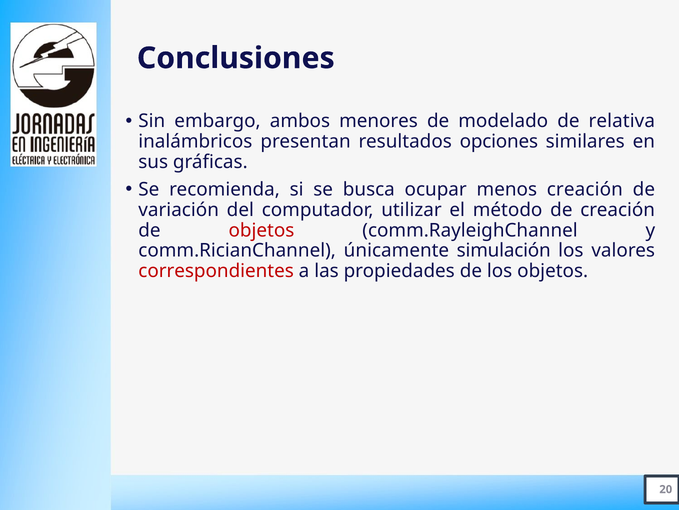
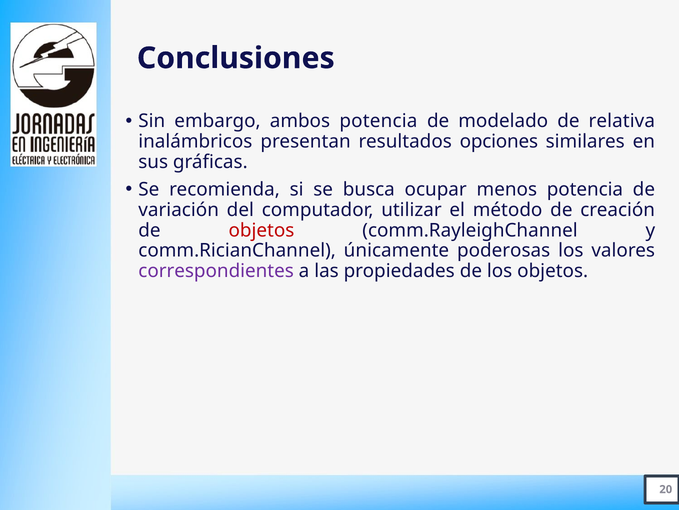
ambos menores: menores -> potencia
menos creación: creación -> potencia
simulación: simulación -> poderosas
correspondientes colour: red -> purple
